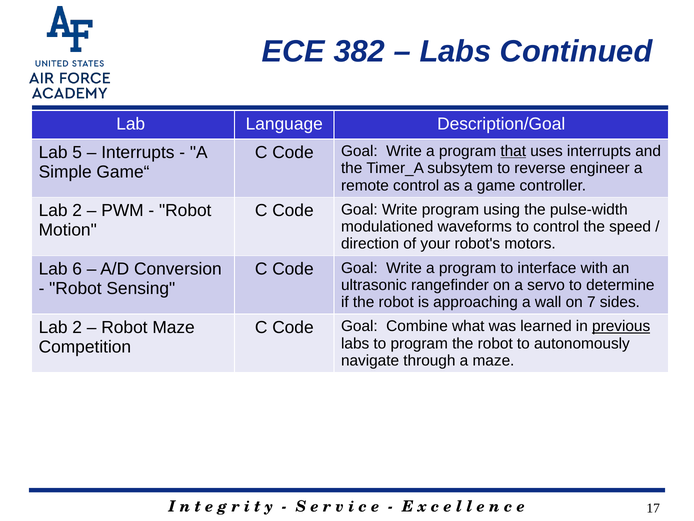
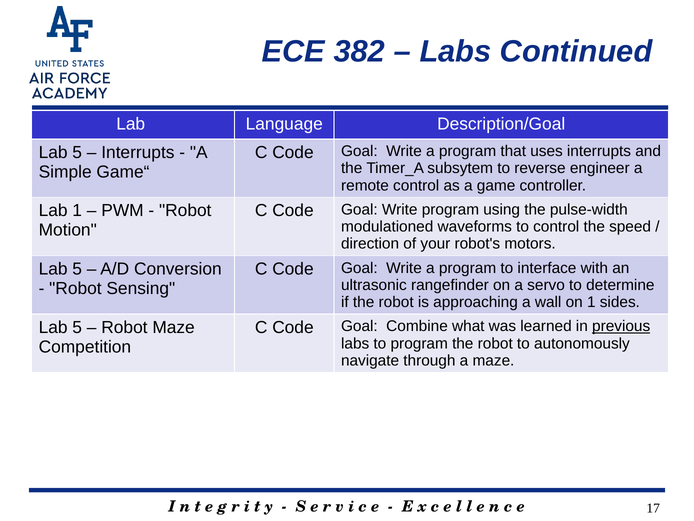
that underline: present -> none
2 at (77, 211): 2 -> 1
6 at (77, 269): 6 -> 5
on 7: 7 -> 1
2 at (77, 327): 2 -> 5
